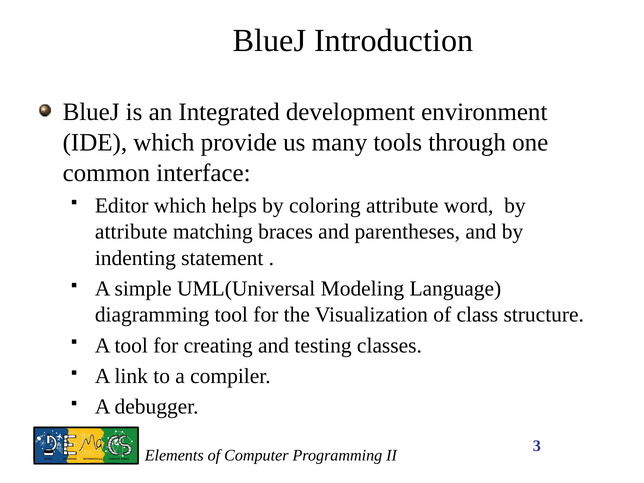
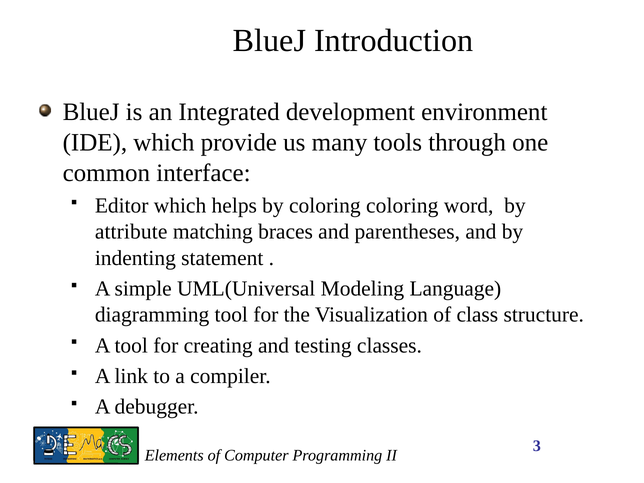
coloring attribute: attribute -> coloring
